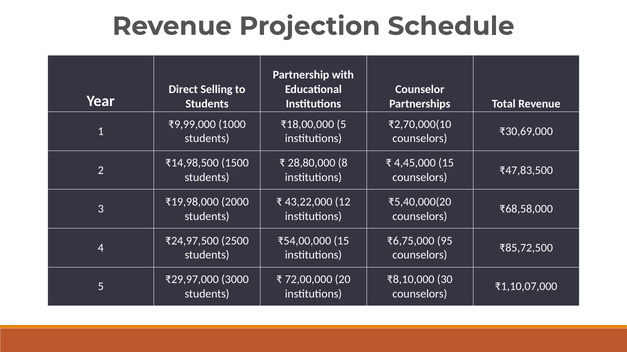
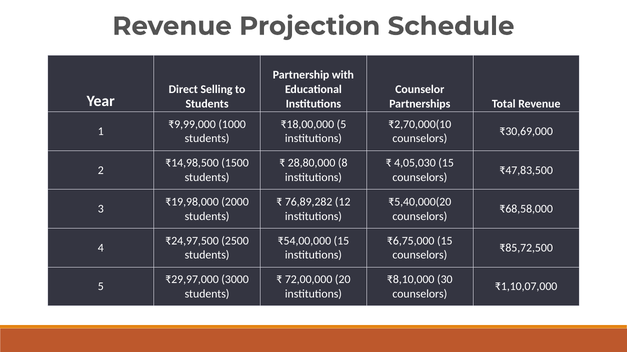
4,45,000: 4,45,000 -> 4,05,030
43,22,000: 43,22,000 -> 76,89,282
₹6,75,000 95: 95 -> 15
